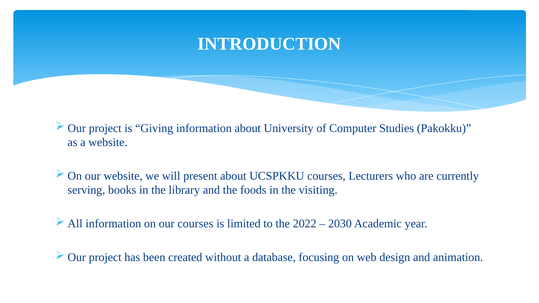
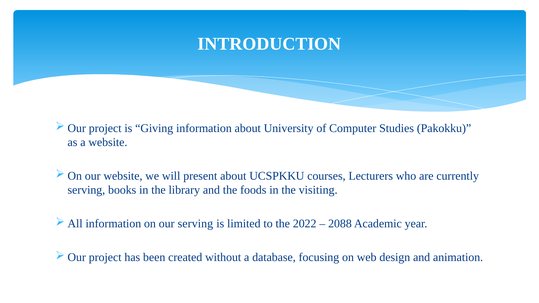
our courses: courses -> serving
2030: 2030 -> 2088
